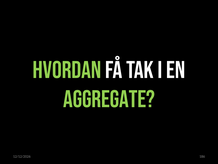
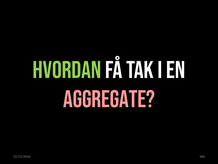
AGGREGATE colour: light green -> pink
